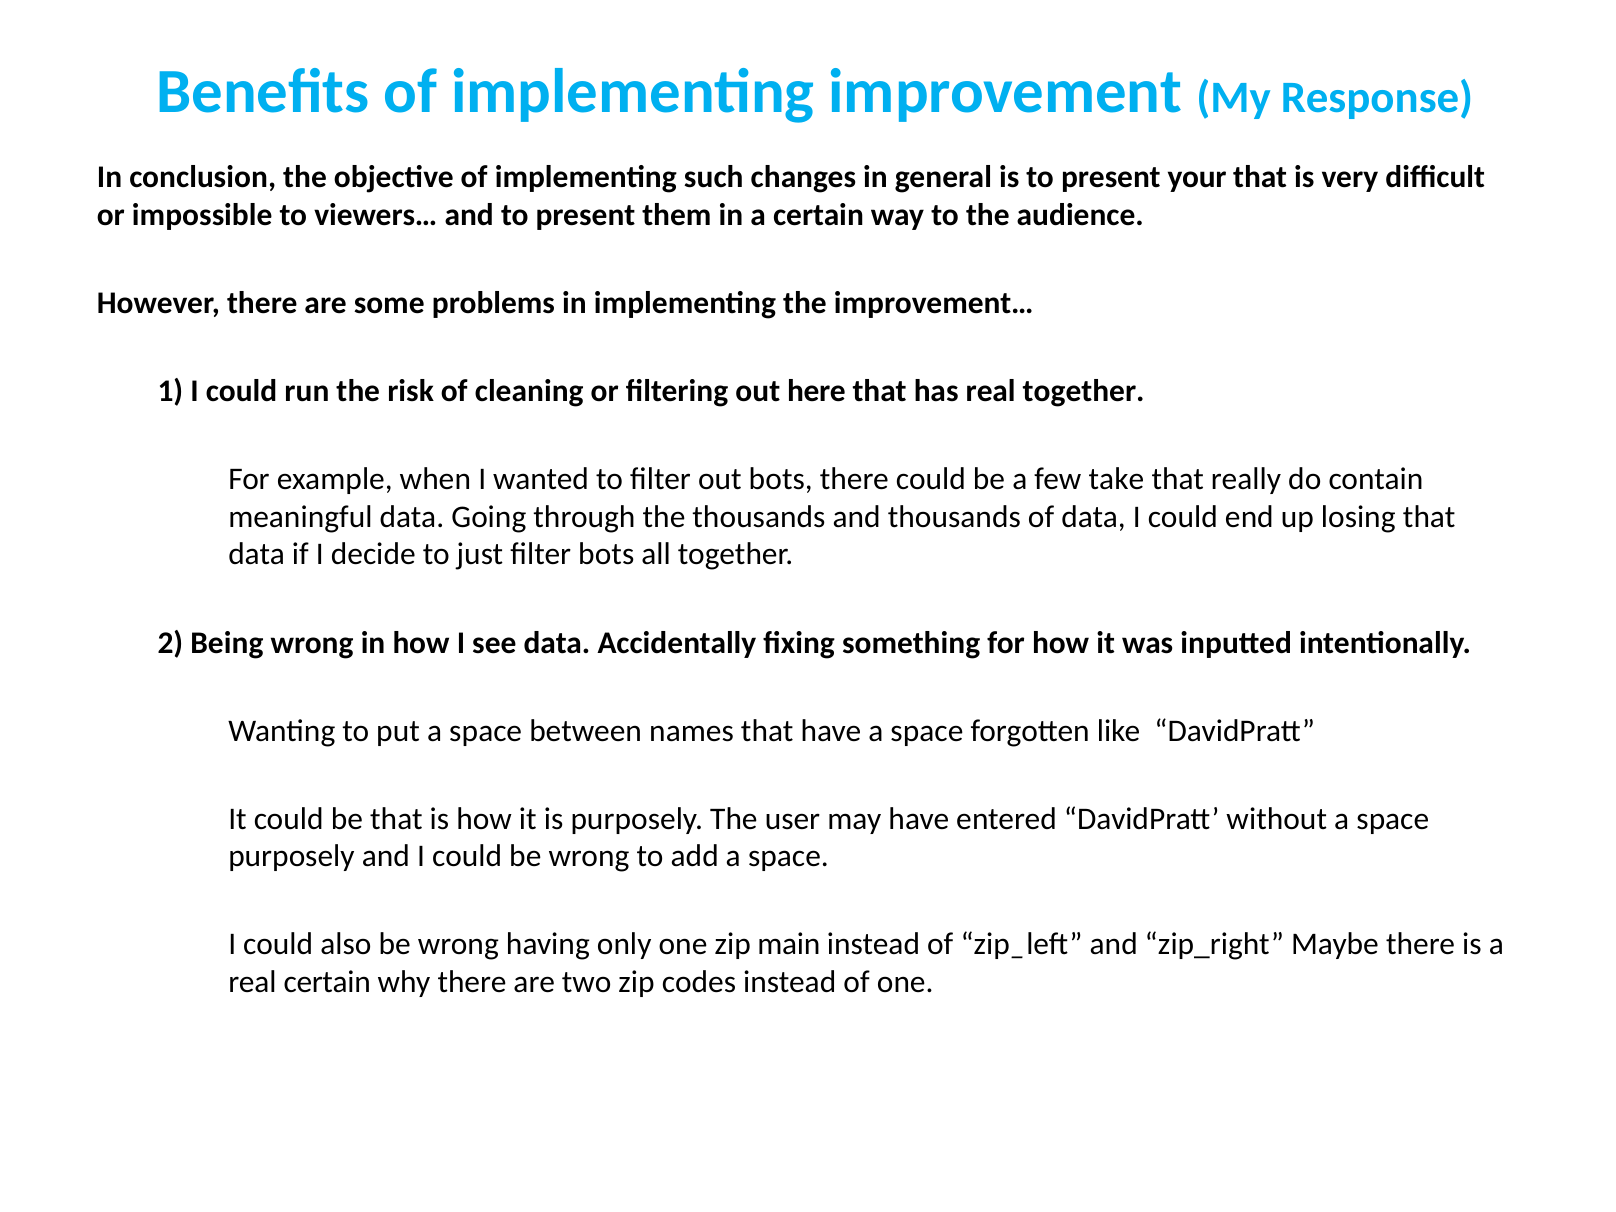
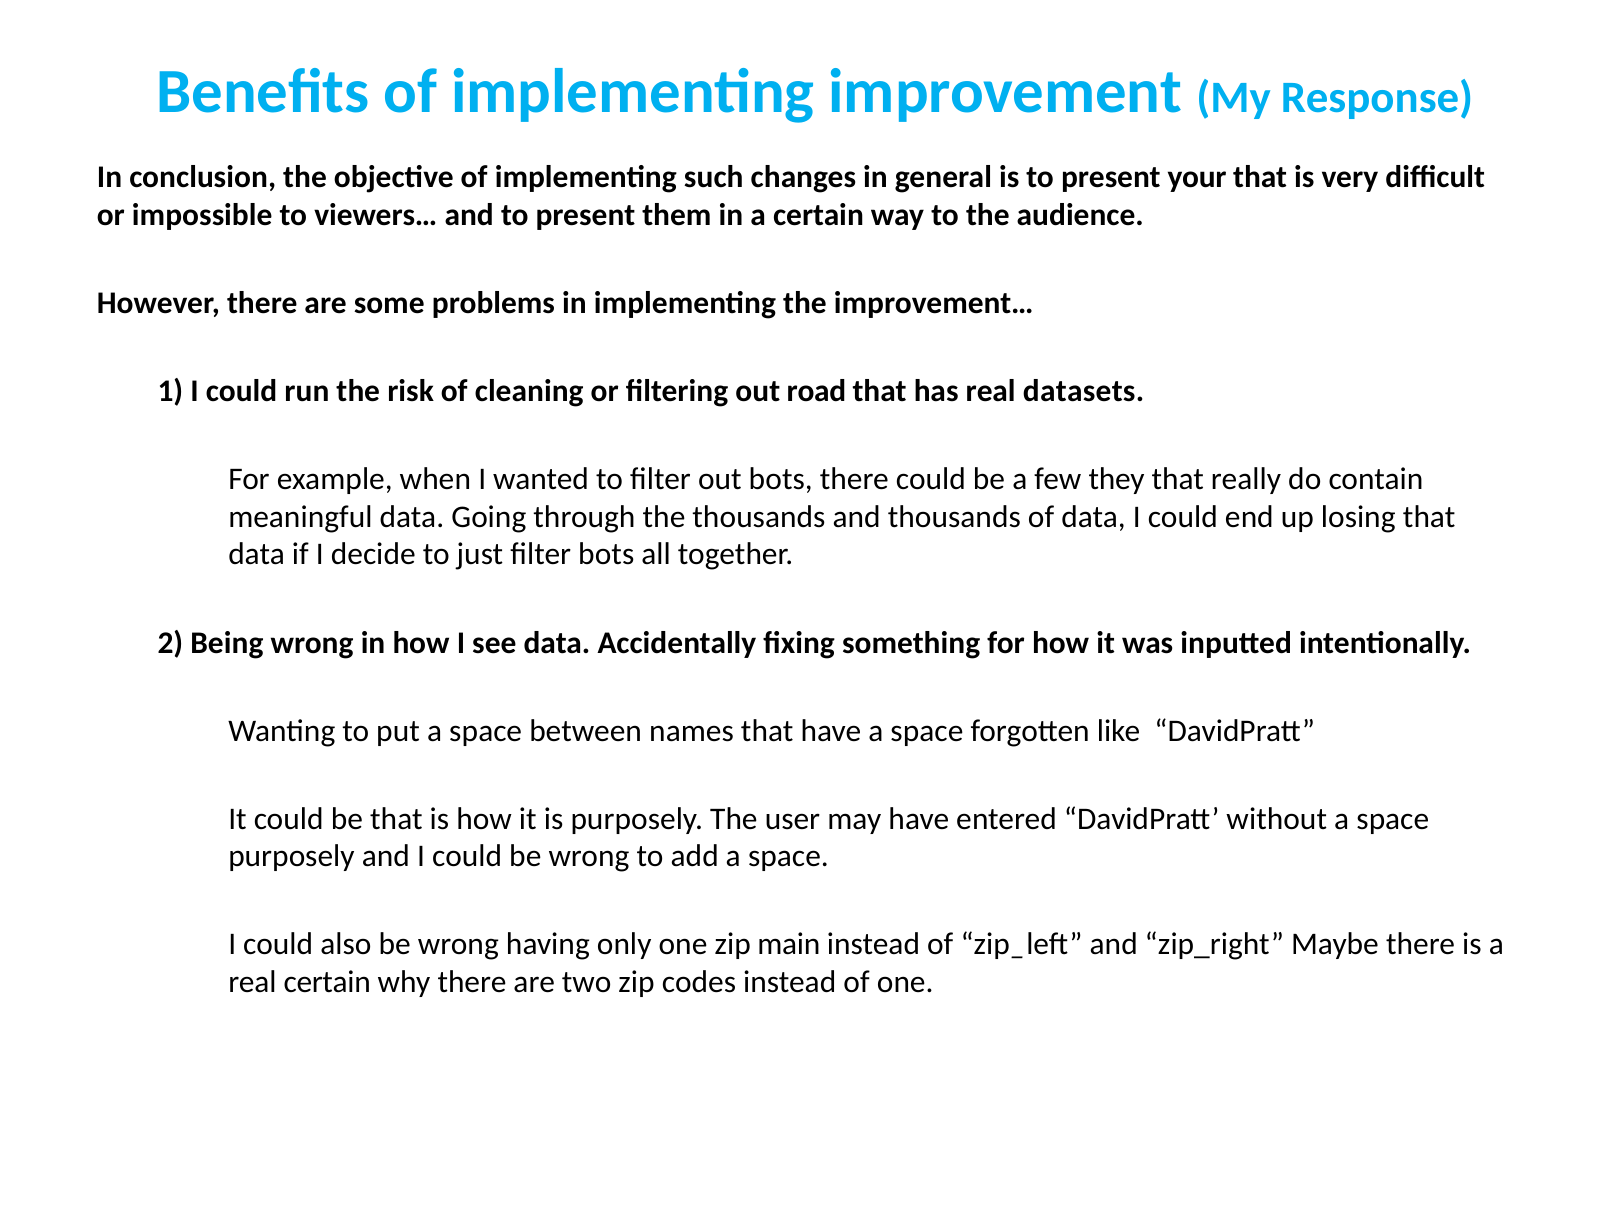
here: here -> road
real together: together -> datasets
take: take -> they
